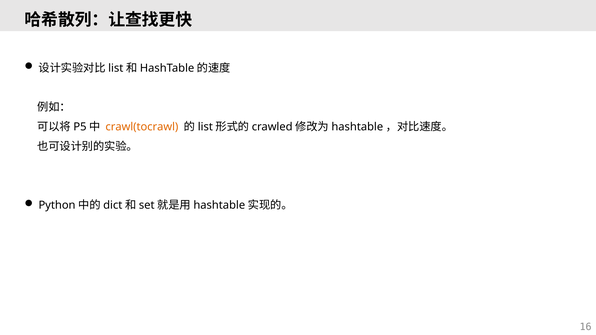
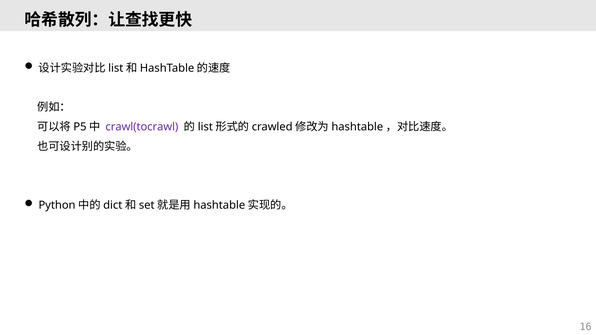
crawl(tocrawl colour: orange -> purple
